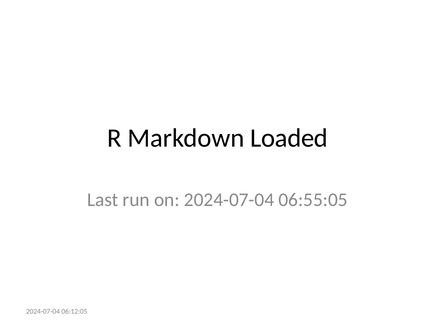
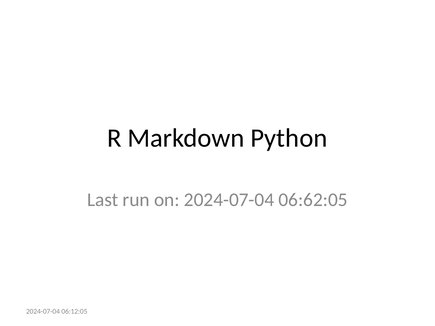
Loaded: Loaded -> Python
06:55:05: 06:55:05 -> 06:62:05
